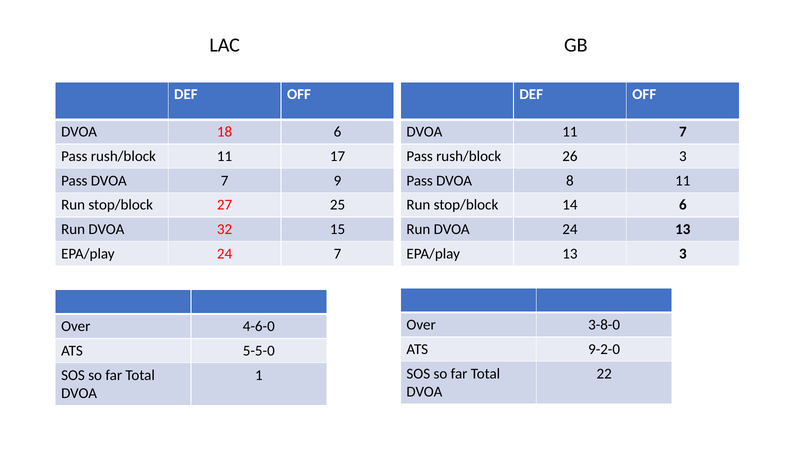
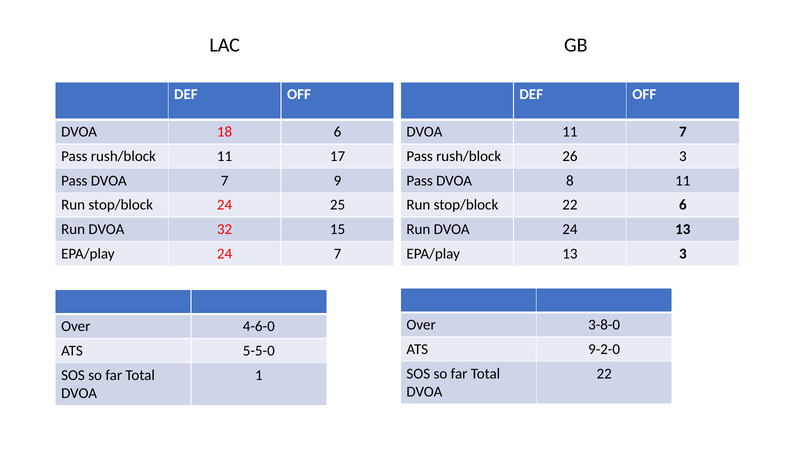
stop/block 27: 27 -> 24
stop/block 14: 14 -> 22
